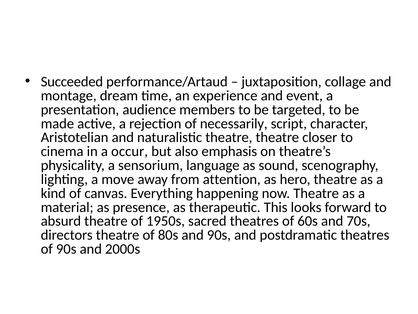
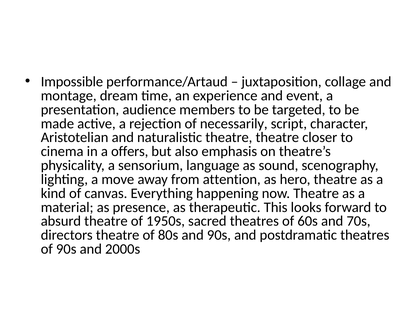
Succeeded: Succeeded -> Impossible
occur: occur -> offers
